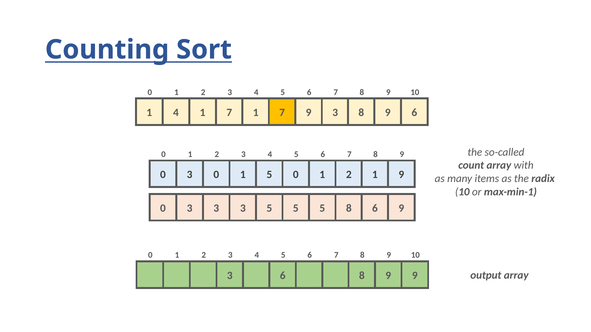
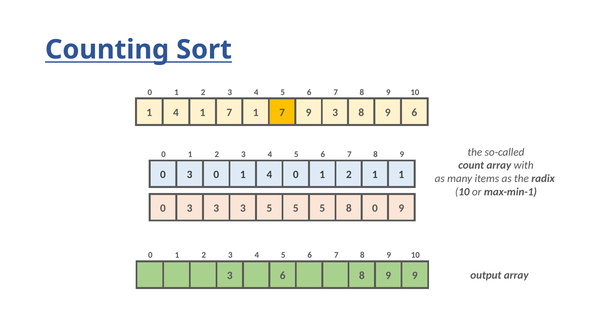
0 1 5: 5 -> 4
1 9: 9 -> 1
8 6: 6 -> 0
